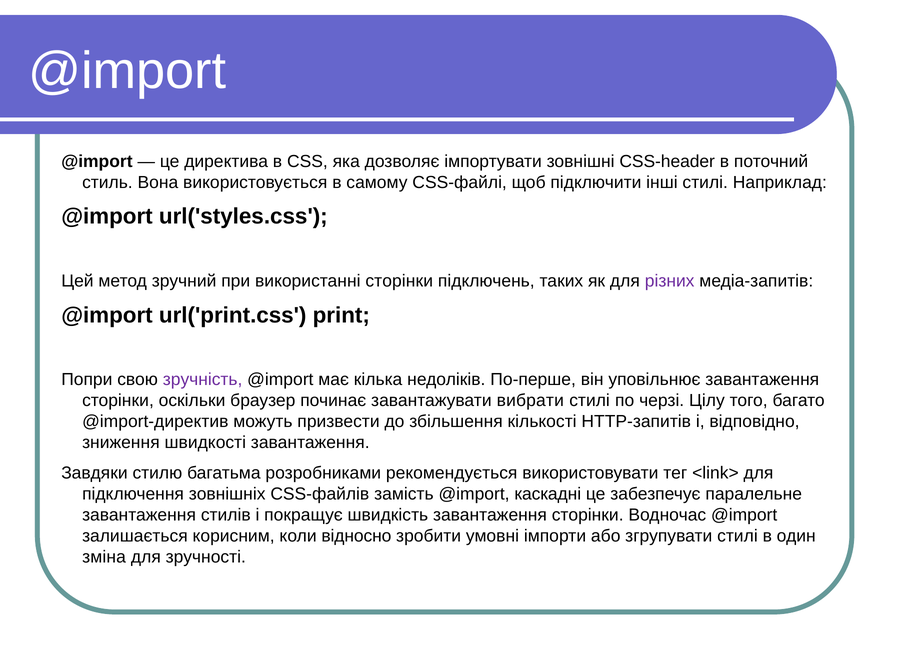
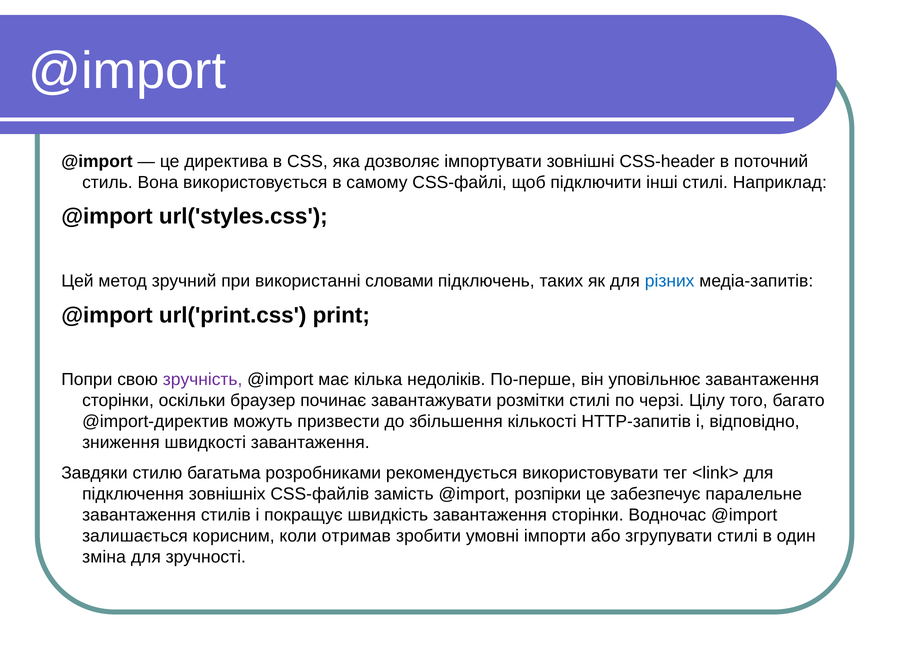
використанні сторінки: сторінки -> словами
різних colour: purple -> blue
вибрати: вибрати -> розмітки
каскадні: каскадні -> розпірки
відносно: відносно -> отримав
